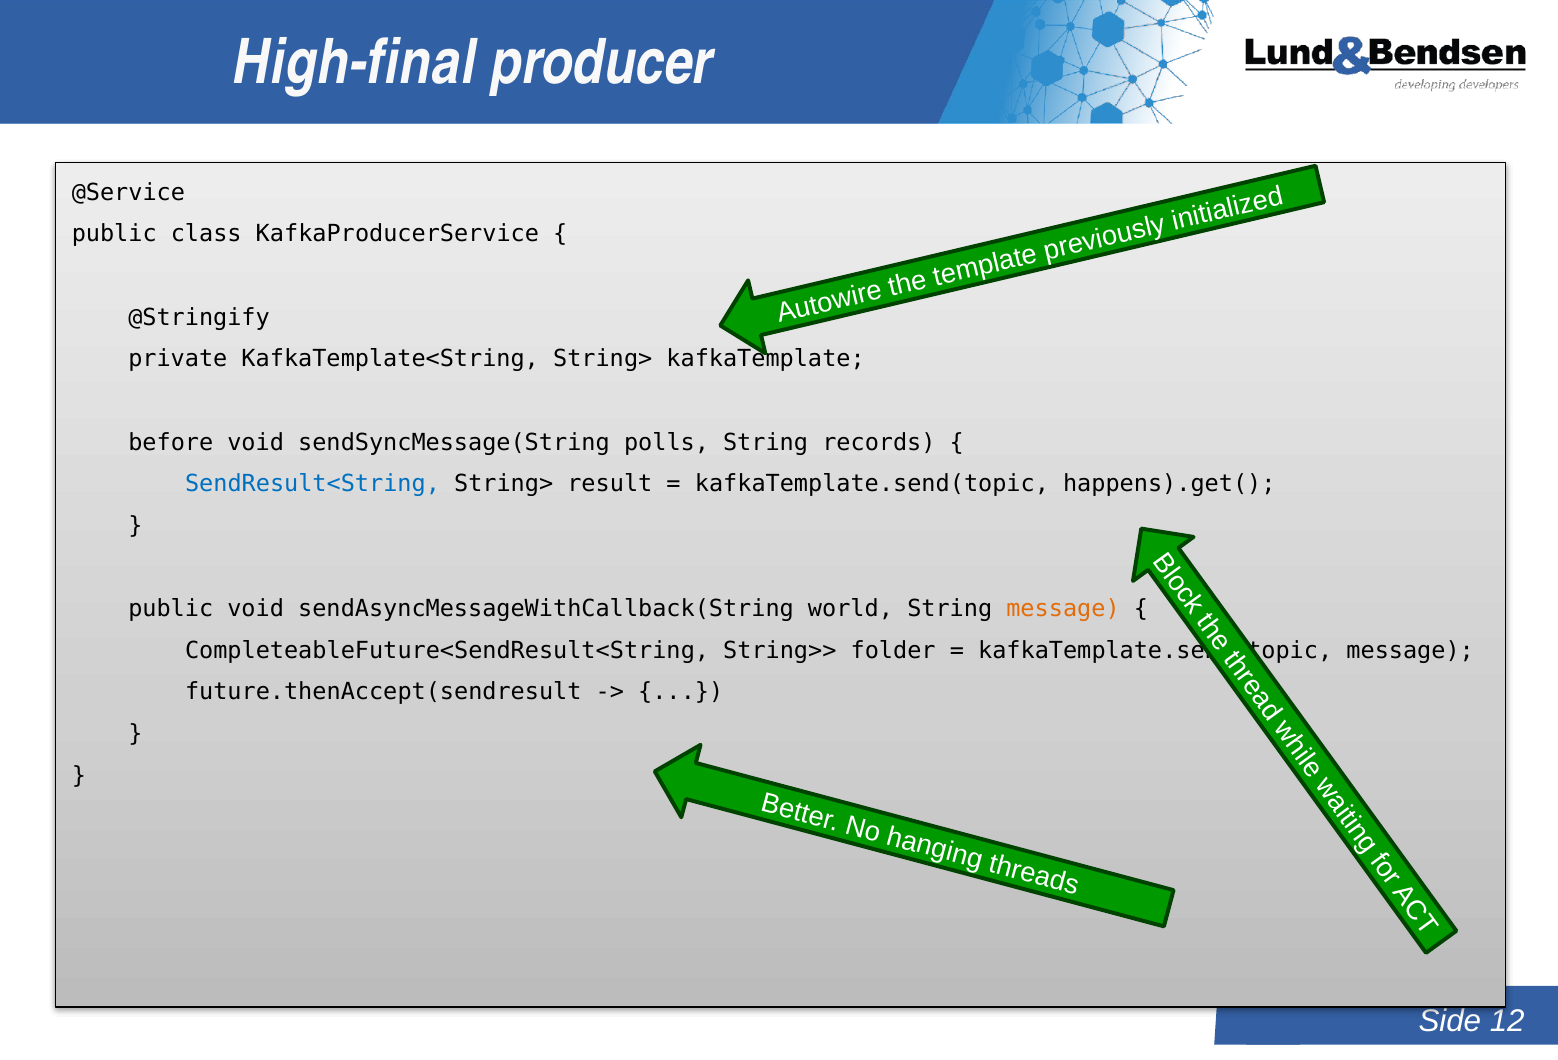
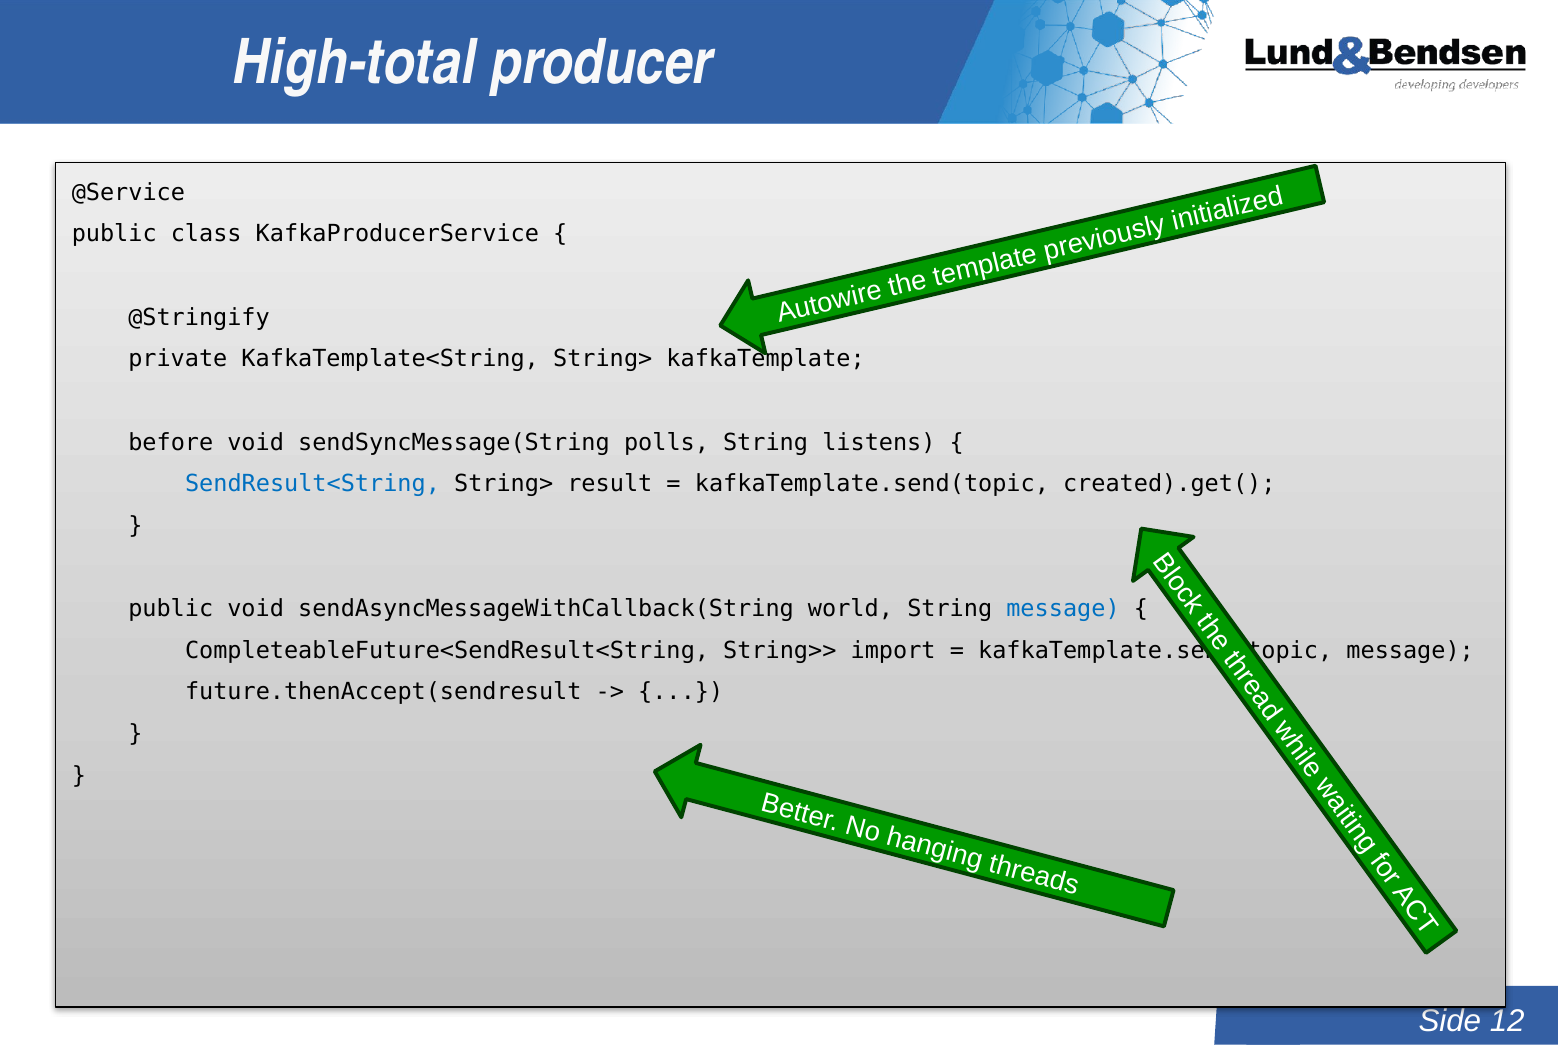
High-final: High-final -> High-total
records: records -> listens
happens).get(: happens).get( -> created).get(
message at (1063, 609) colour: orange -> blue
folder: folder -> import
